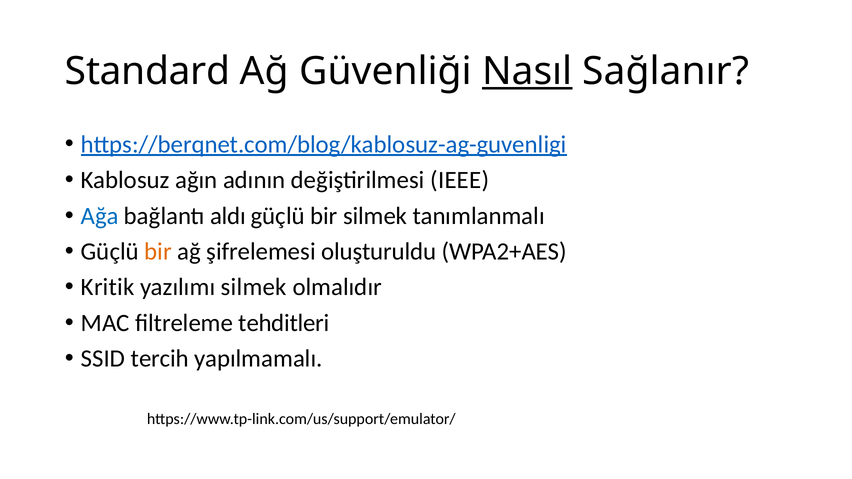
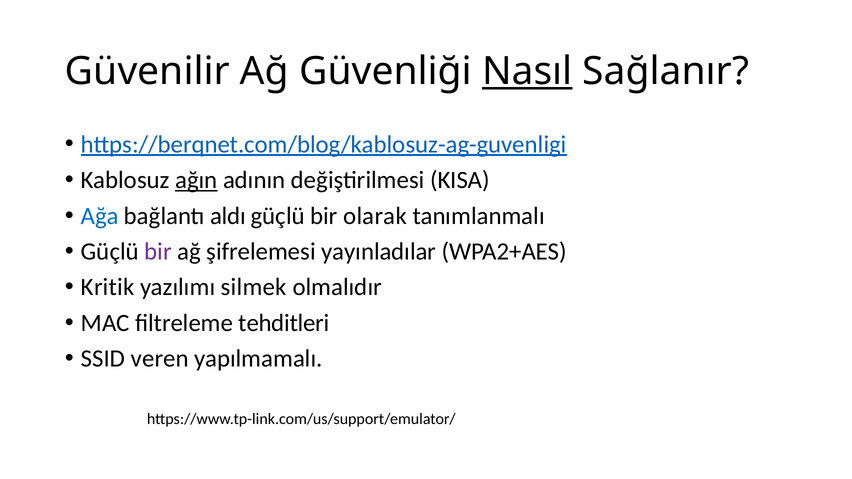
Standard: Standard -> Güvenilir
ağın underline: none -> present
IEEE: IEEE -> KISA
bir silmek: silmek -> olarak
bir at (158, 252) colour: orange -> purple
oluşturuldu: oluşturuldu -> yayınladılar
tercih: tercih -> veren
